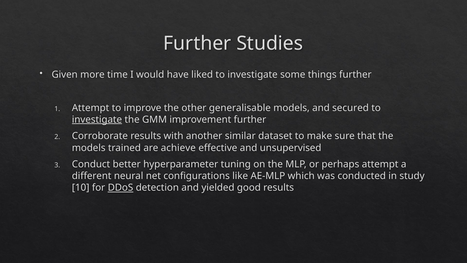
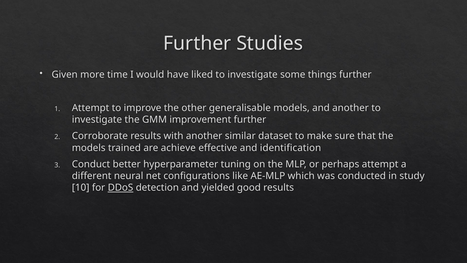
and secured: secured -> another
investigate at (97, 119) underline: present -> none
unsupervised: unsupervised -> identification
